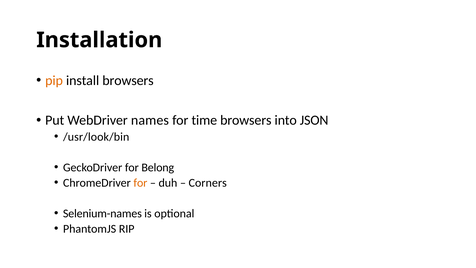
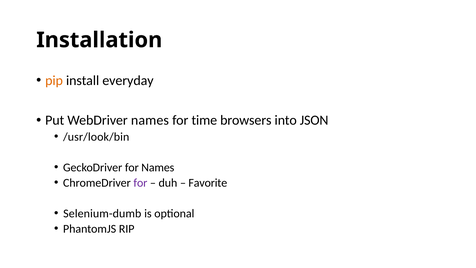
install browsers: browsers -> everyday
for Belong: Belong -> Names
for at (140, 183) colour: orange -> purple
Corners: Corners -> Favorite
Selenium-names: Selenium-names -> Selenium-dumb
